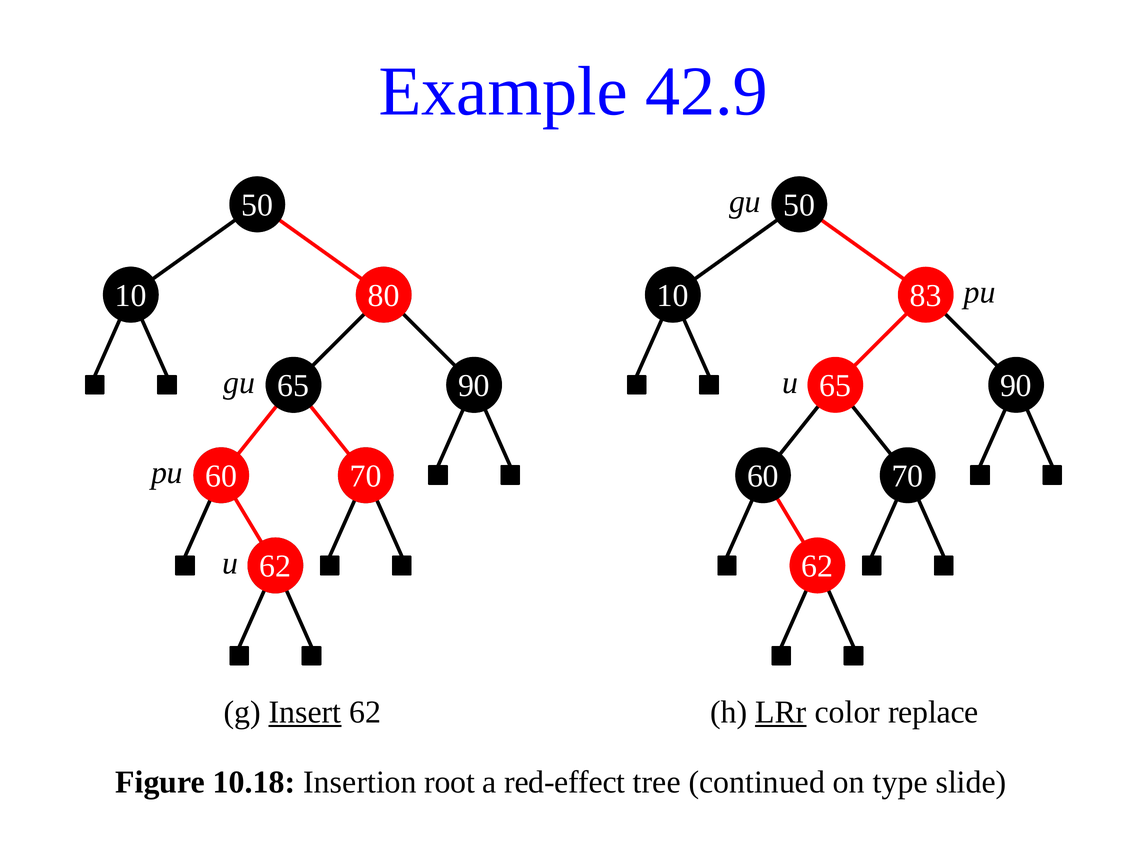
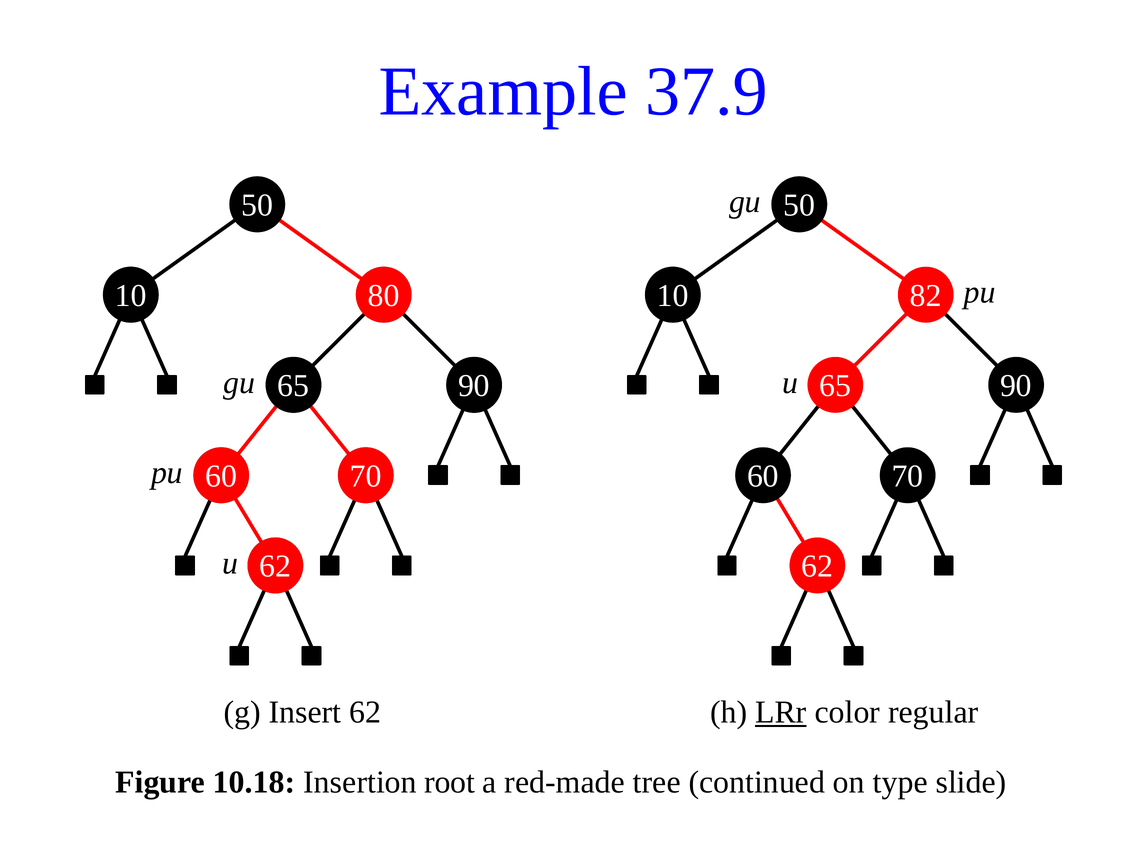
42.9: 42.9 -> 37.9
83: 83 -> 82
Insert underline: present -> none
replace: replace -> regular
red-effect: red-effect -> red-made
